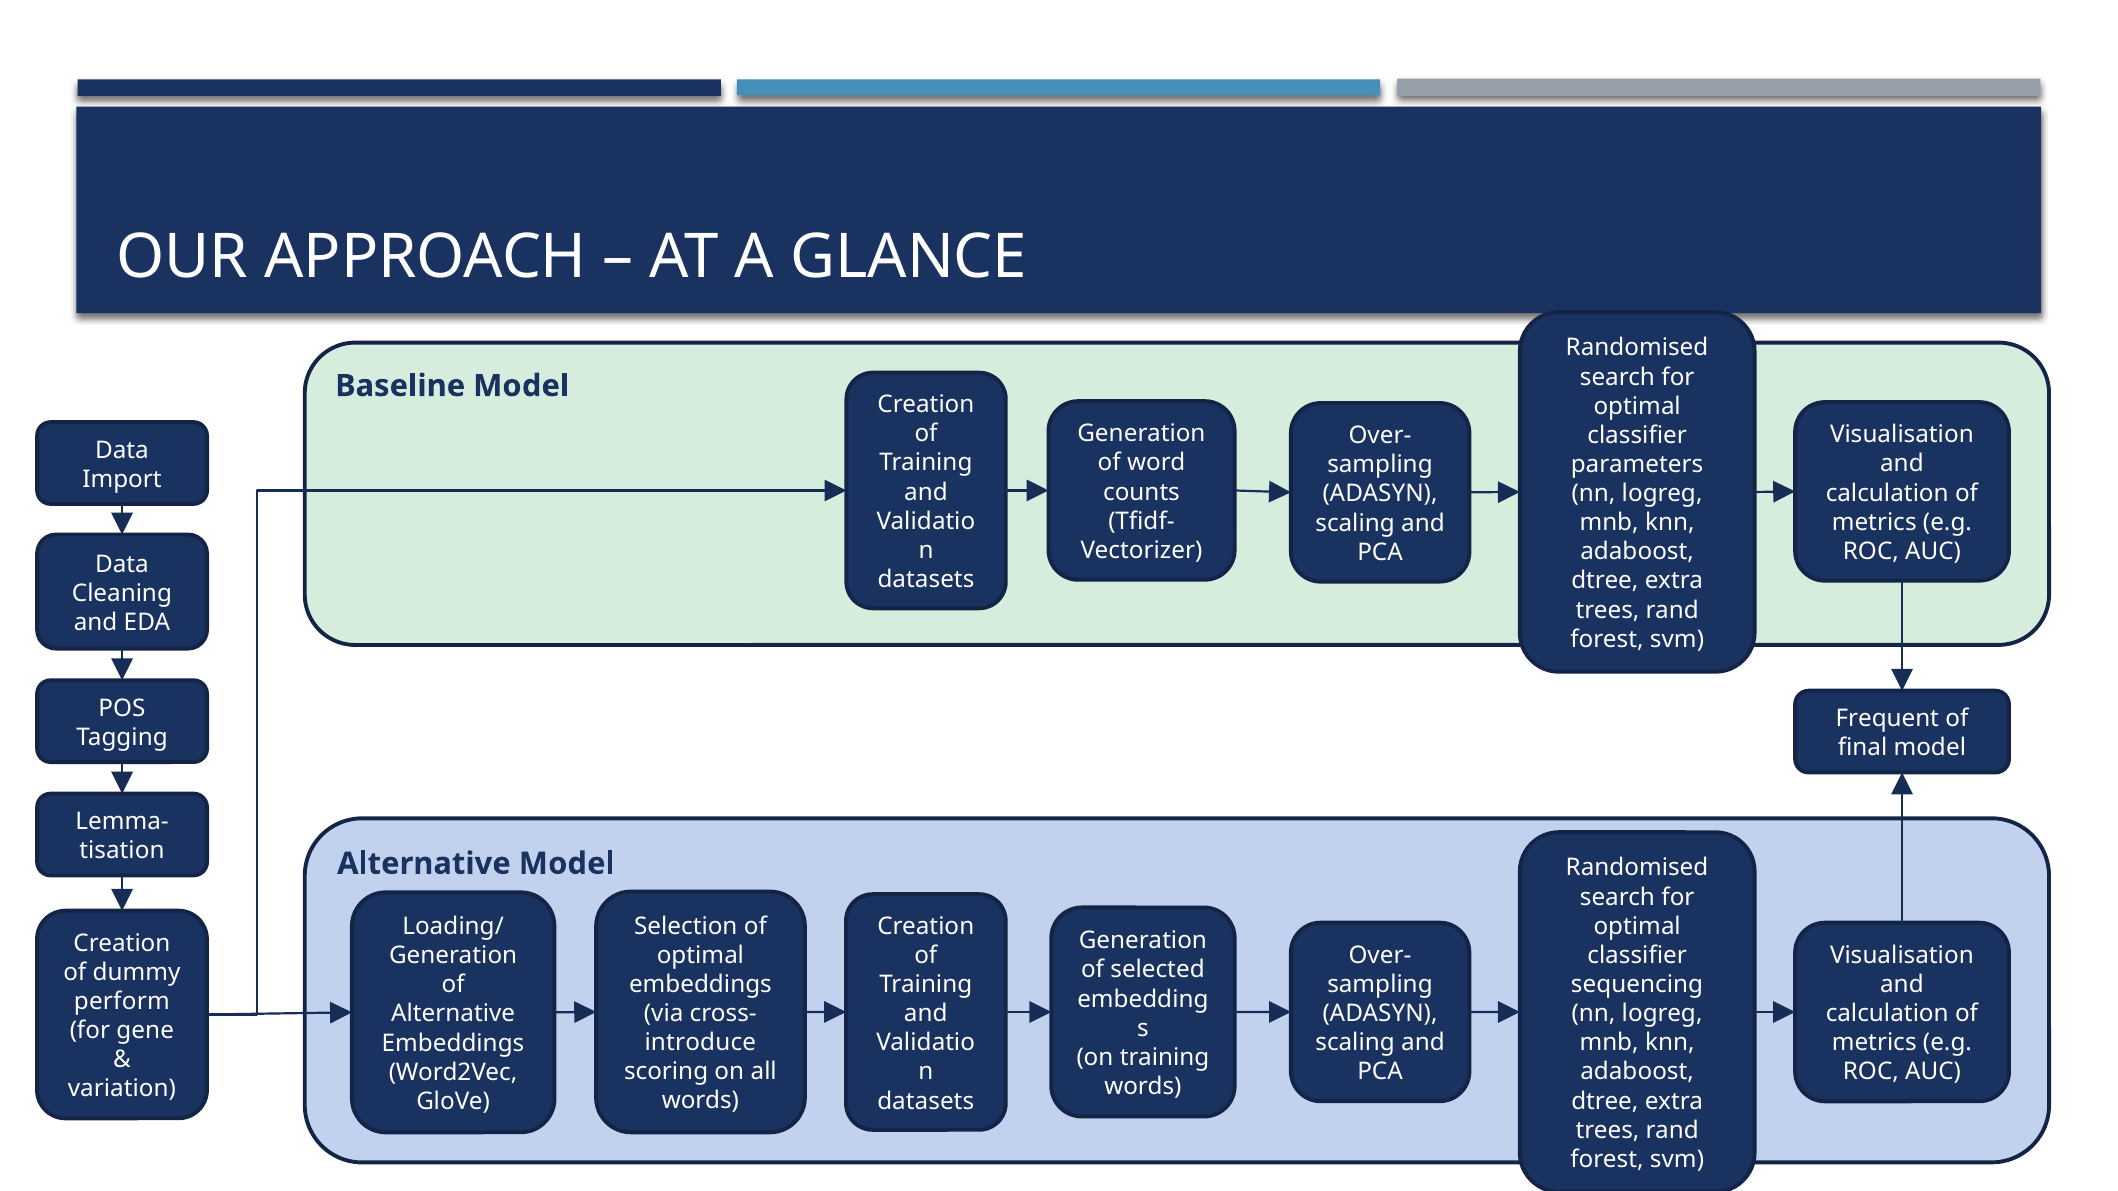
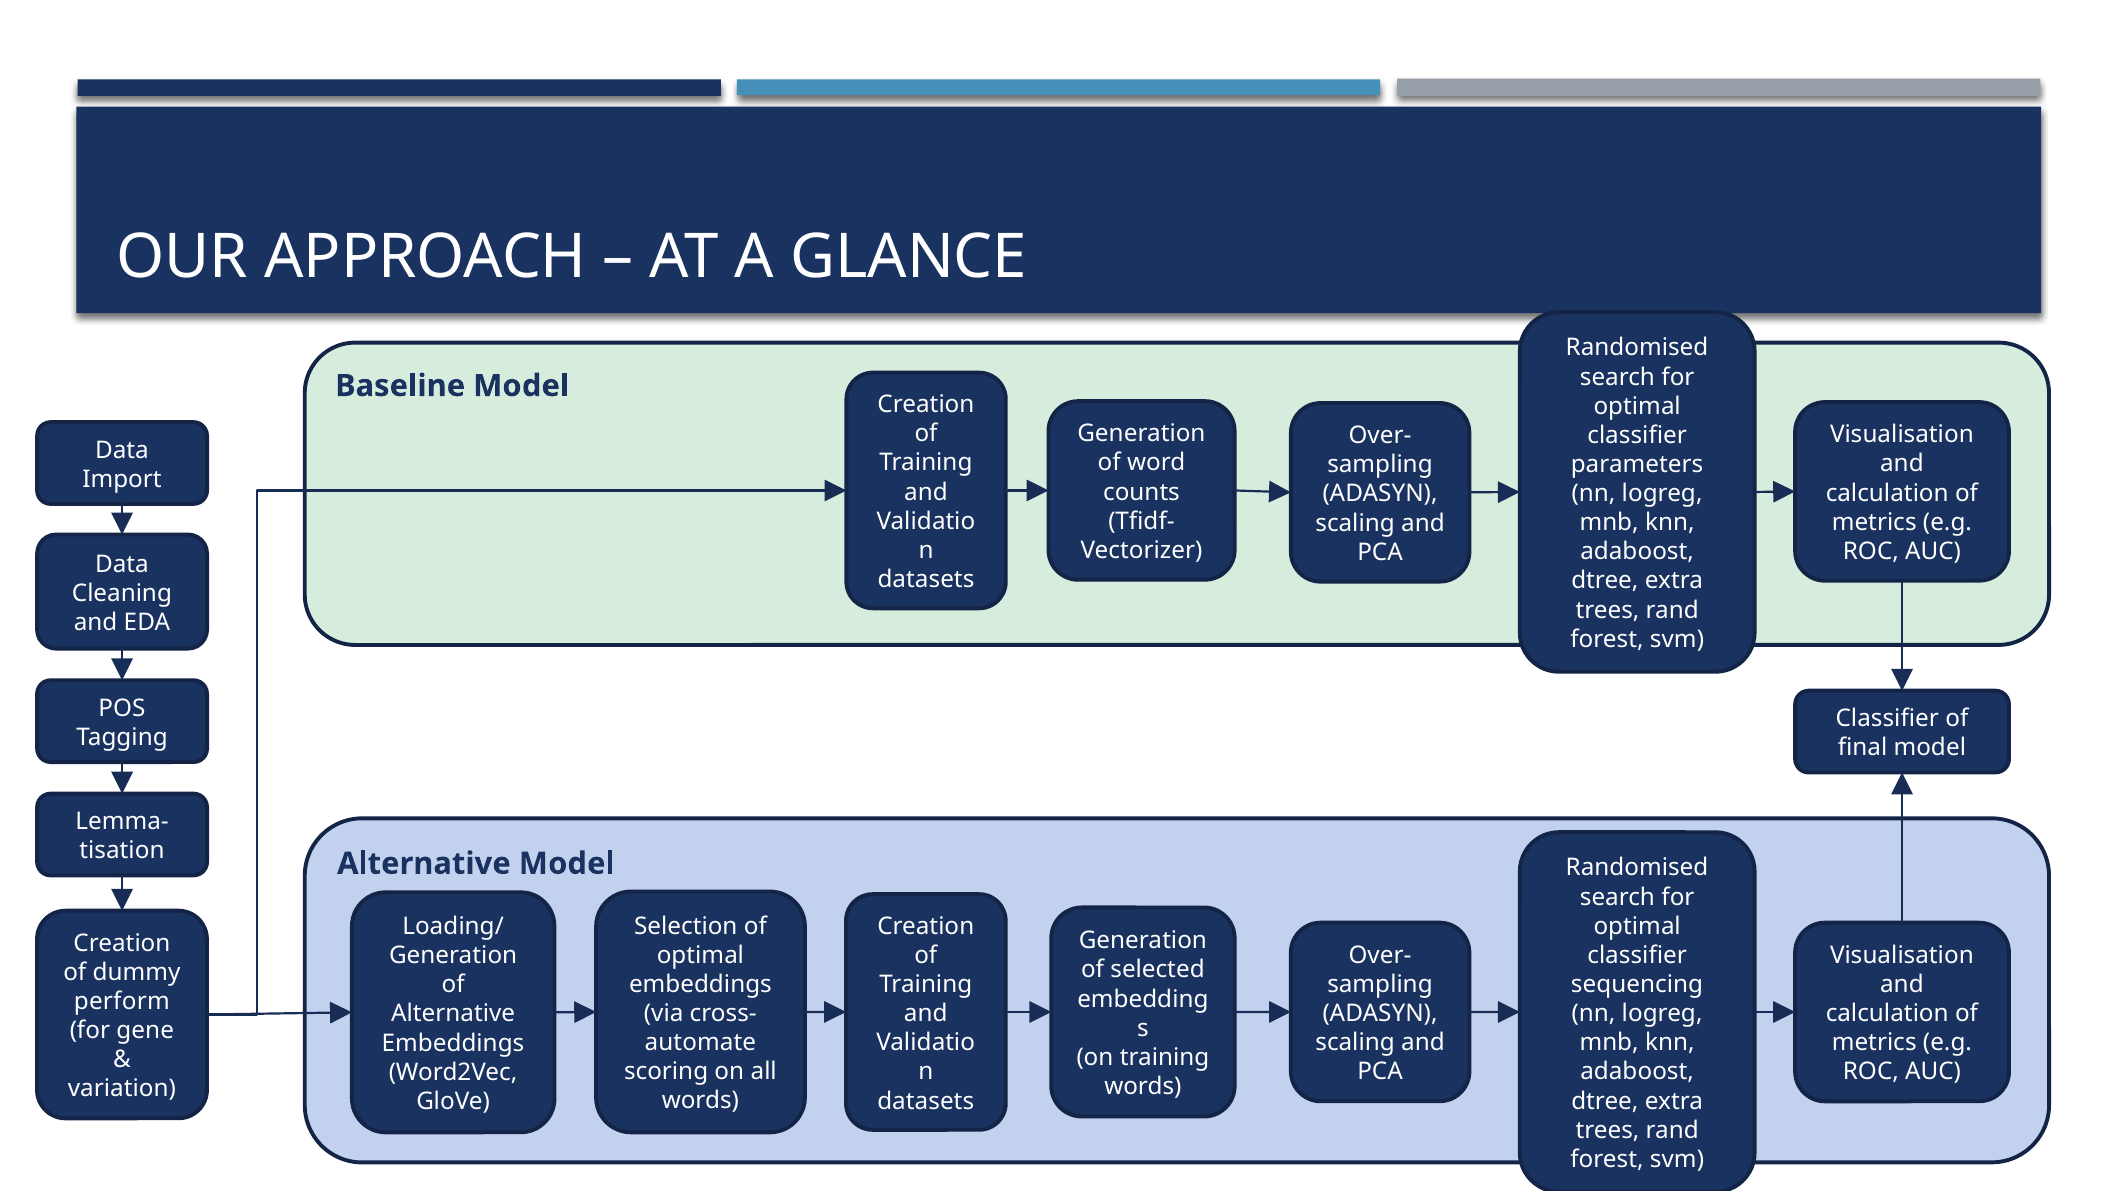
Frequent at (1887, 719): Frequent -> Classifier
introduce: introduce -> automate
